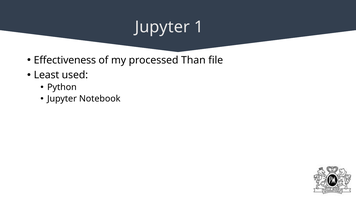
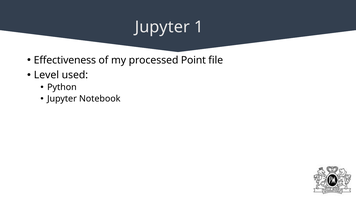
Than: Than -> Point
Least: Least -> Level
